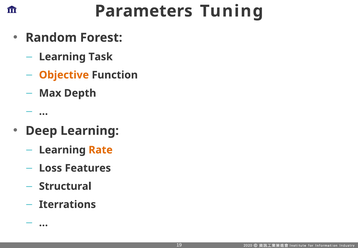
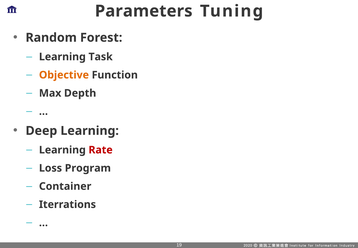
Rate colour: orange -> red
Features: Features -> Program
Structural: Structural -> Container
